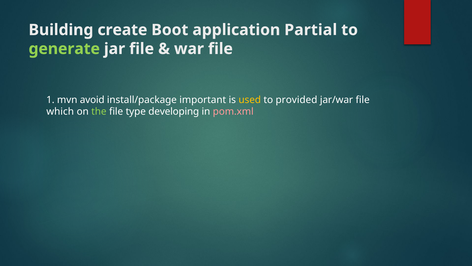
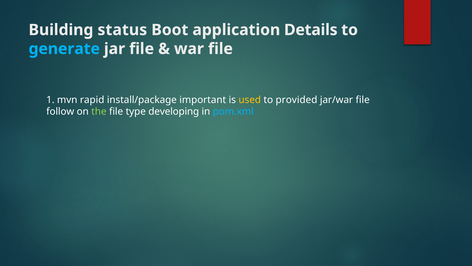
create: create -> status
Partial: Partial -> Details
generate colour: light green -> light blue
avoid: avoid -> rapid
which: which -> follow
pom.xml colour: pink -> light blue
